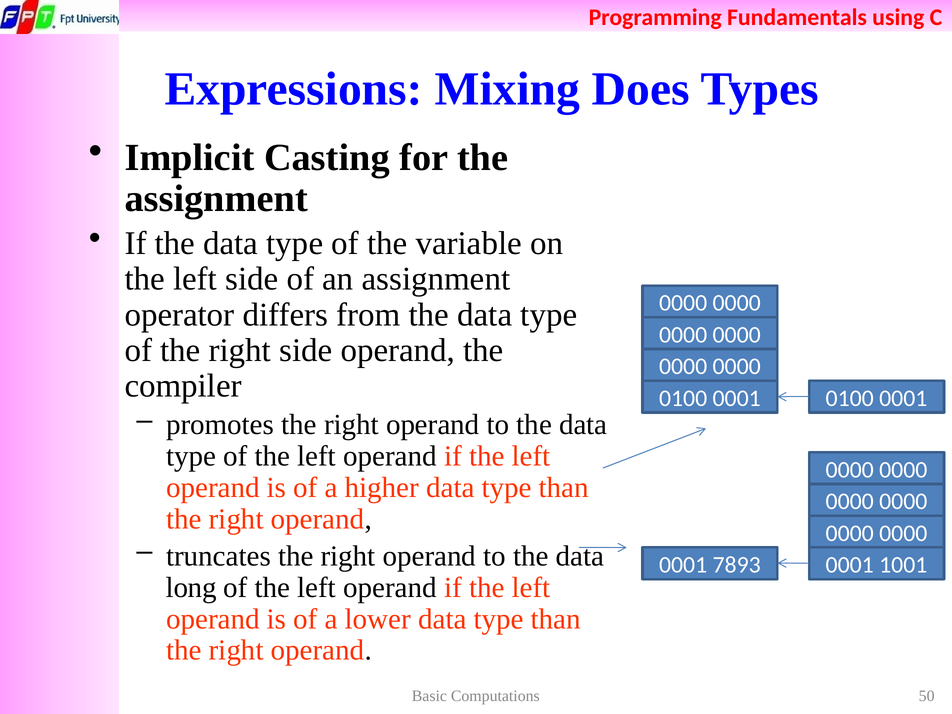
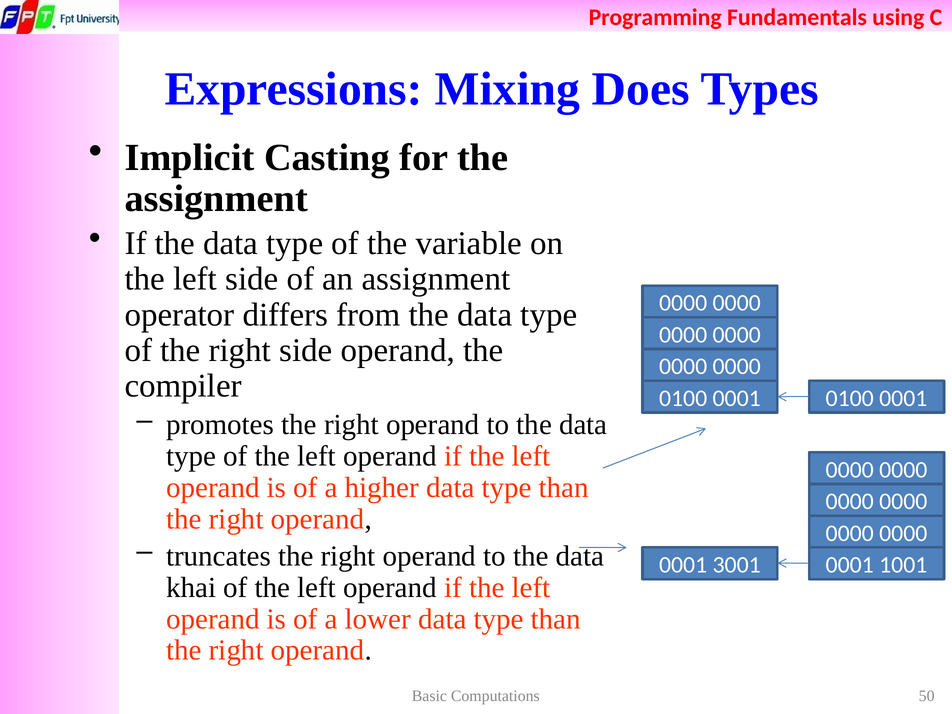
7893: 7893 -> 3001
long: long -> khai
